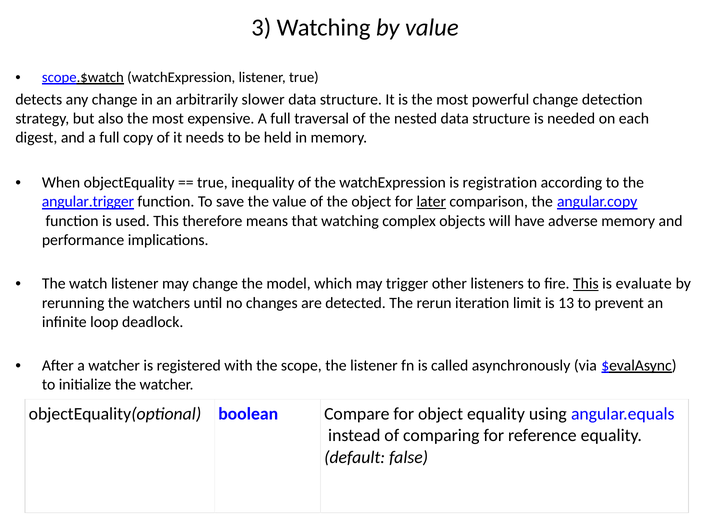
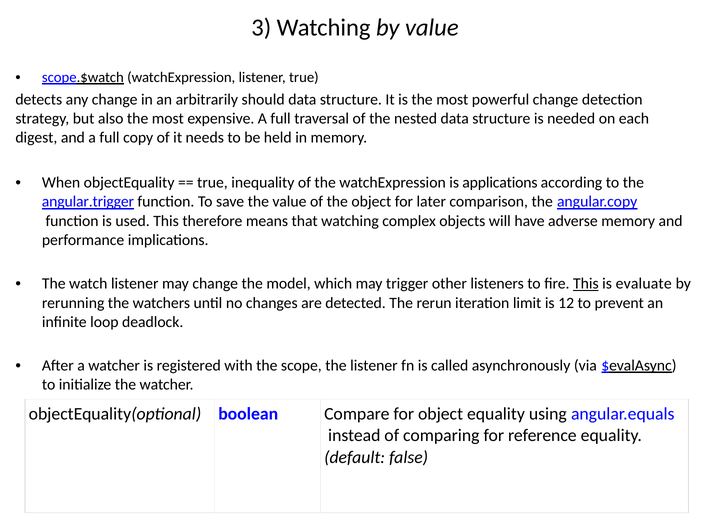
slower: slower -> should
registration: registration -> applications
later underline: present -> none
13: 13 -> 12
